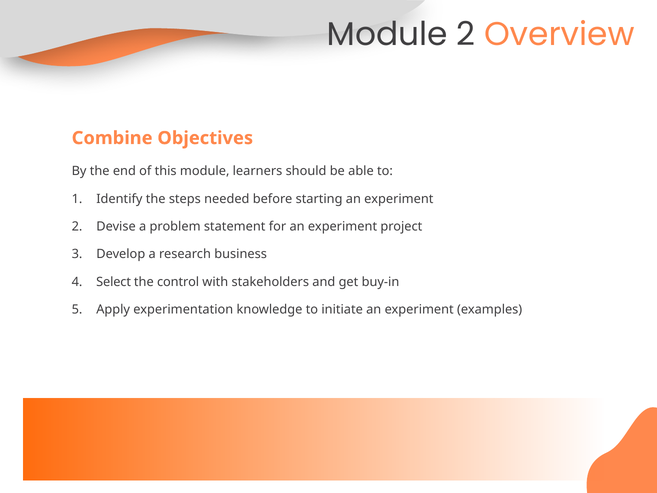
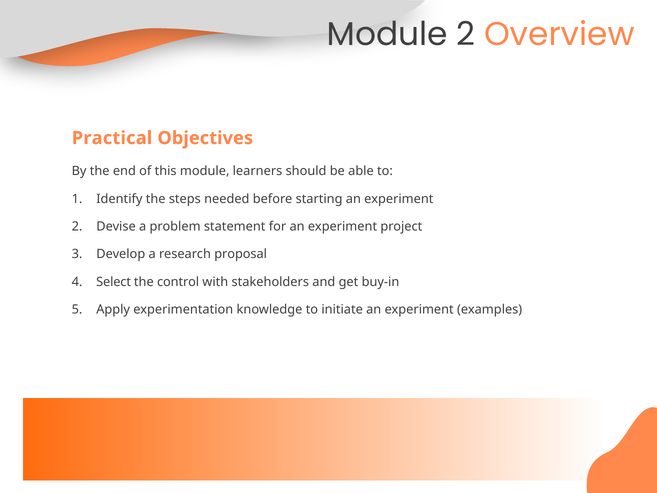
Combine: Combine -> Practical
business: business -> proposal
